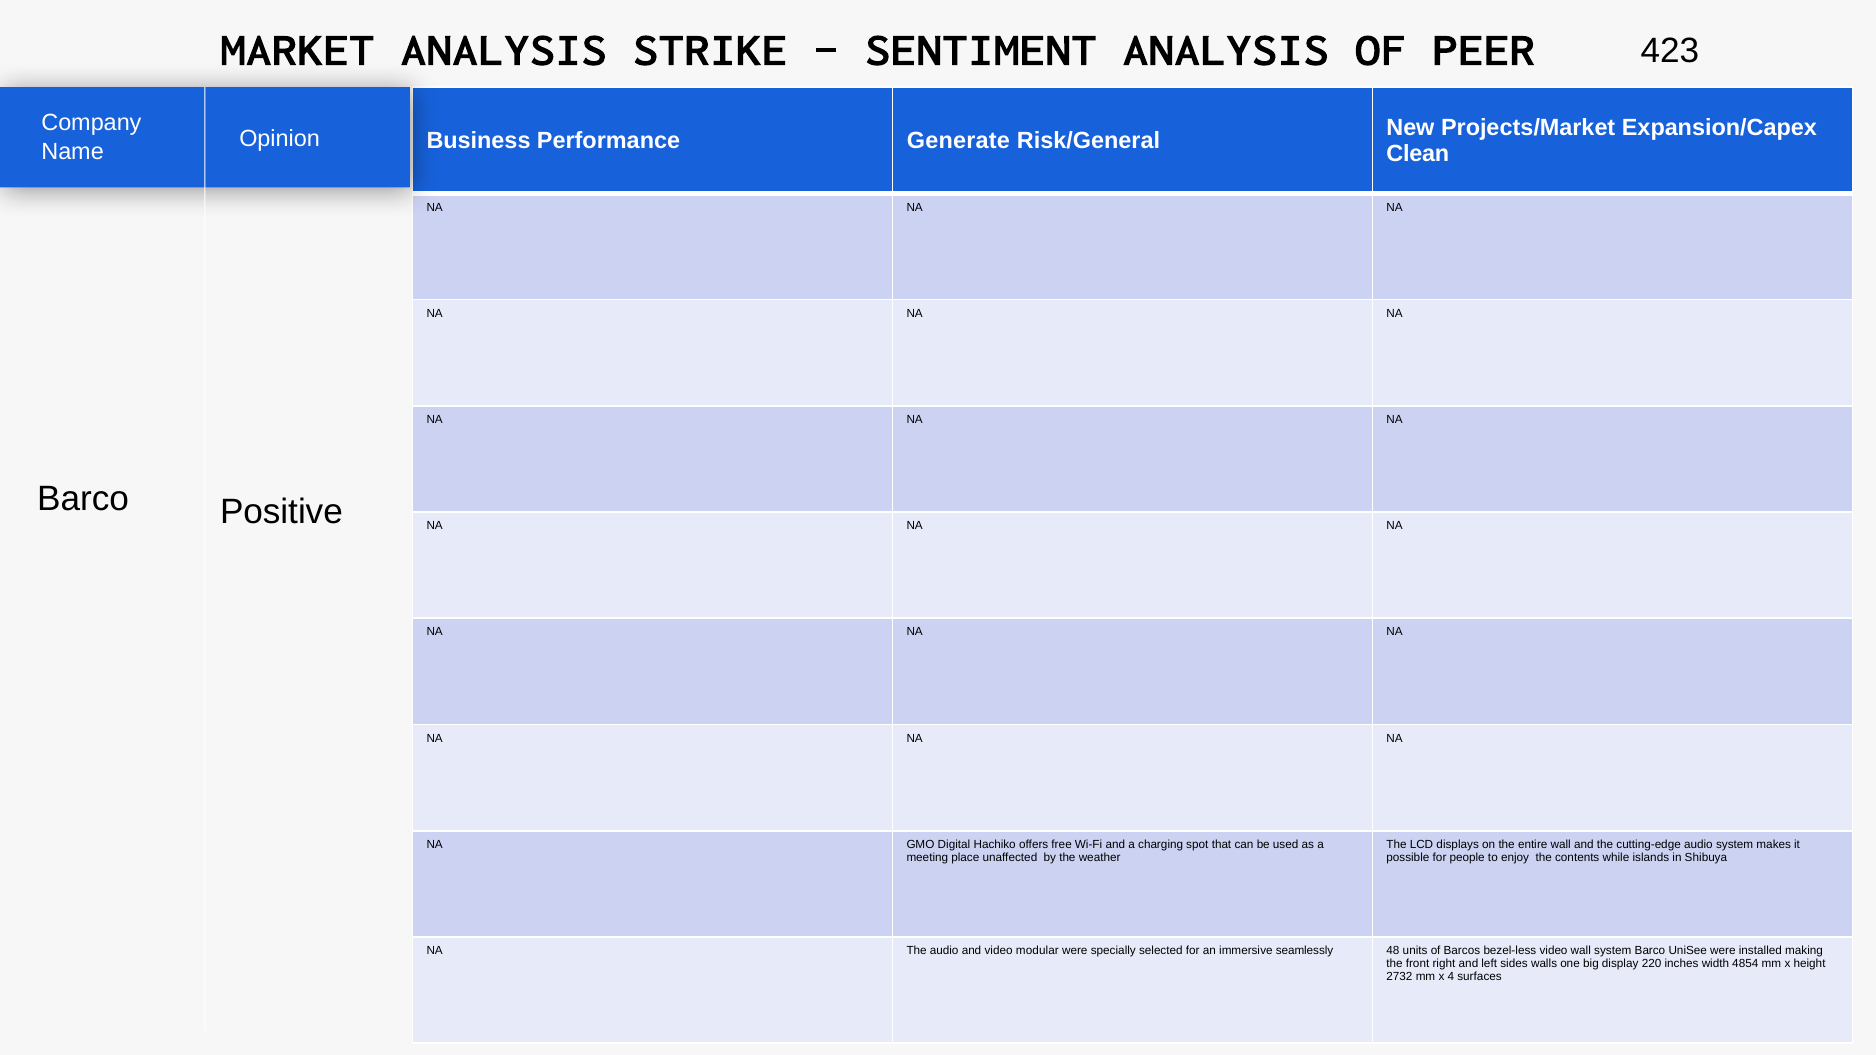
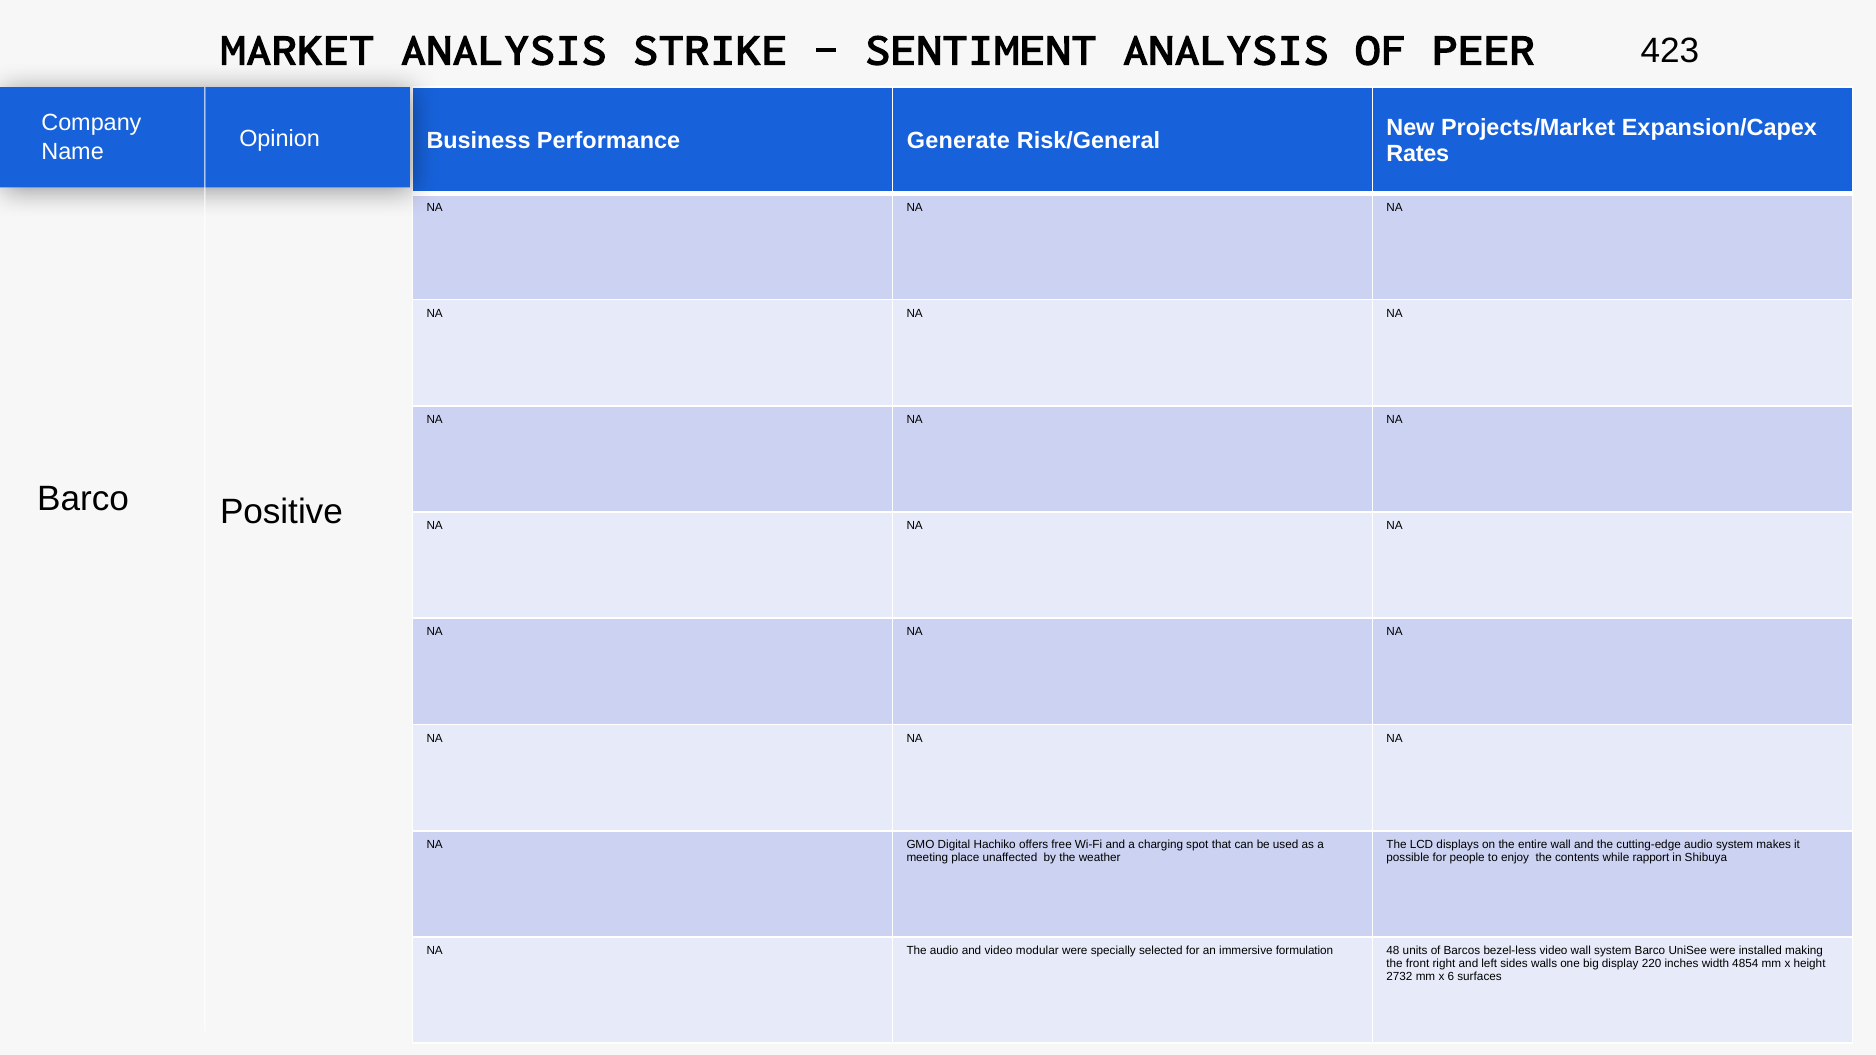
Clean: Clean -> Rates
islands: islands -> rapport
seamlessly: seamlessly -> formulation
4: 4 -> 6
